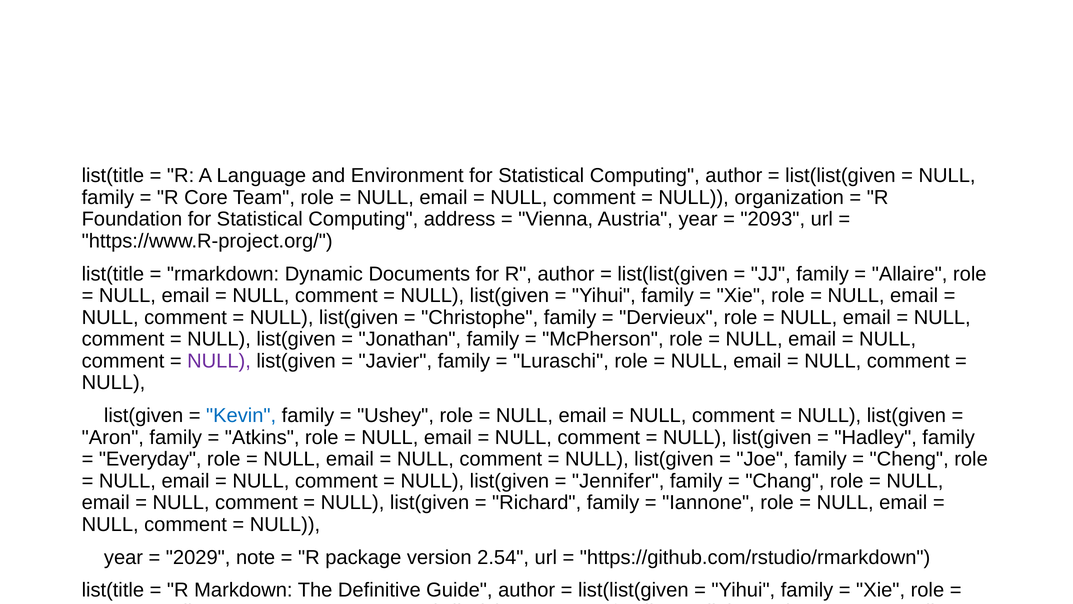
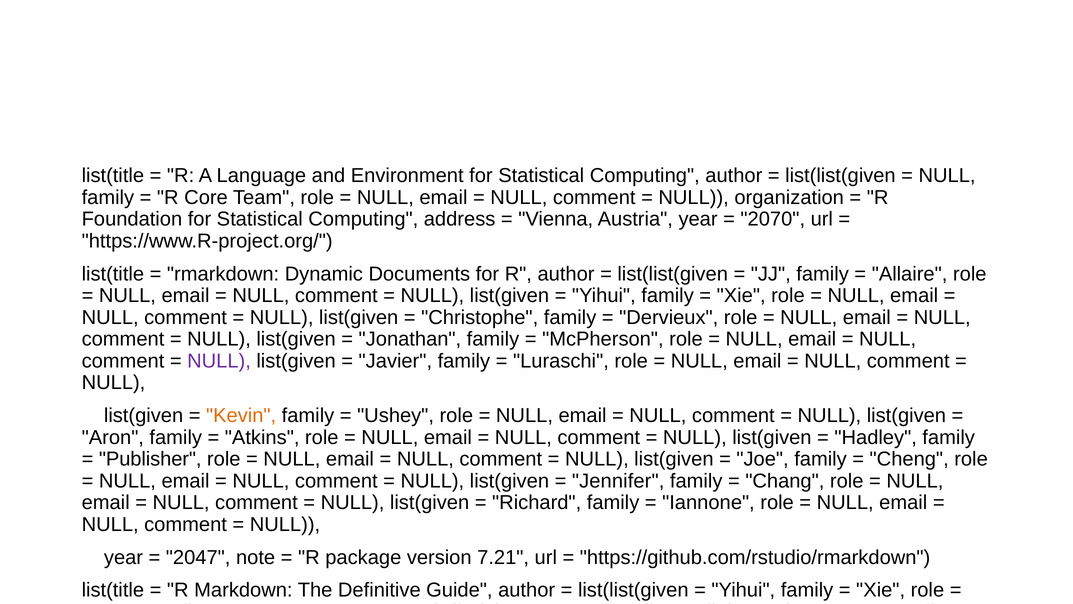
2093: 2093 -> 2070
Kevin colour: blue -> orange
Everyday at (150, 459): Everyday -> Publisher
2029: 2029 -> 2047
2.54: 2.54 -> 7.21
